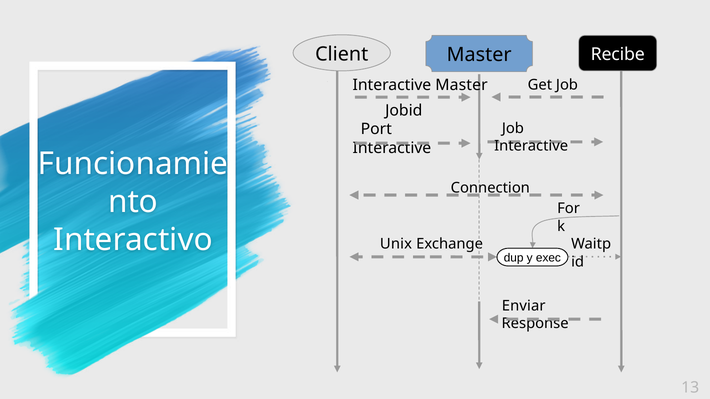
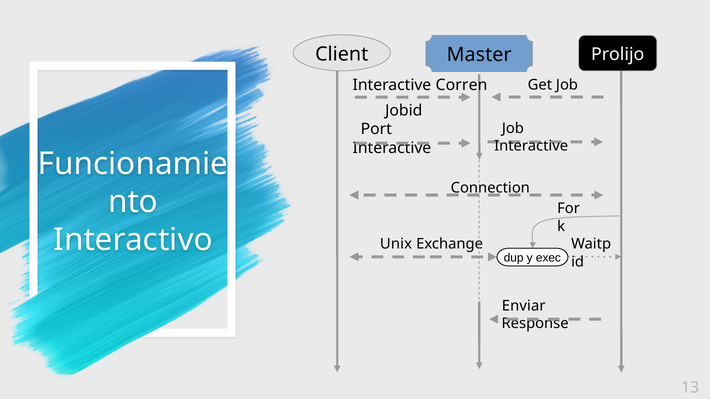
Recibe: Recibe -> Prolijo
Interactive Master: Master -> Corren
